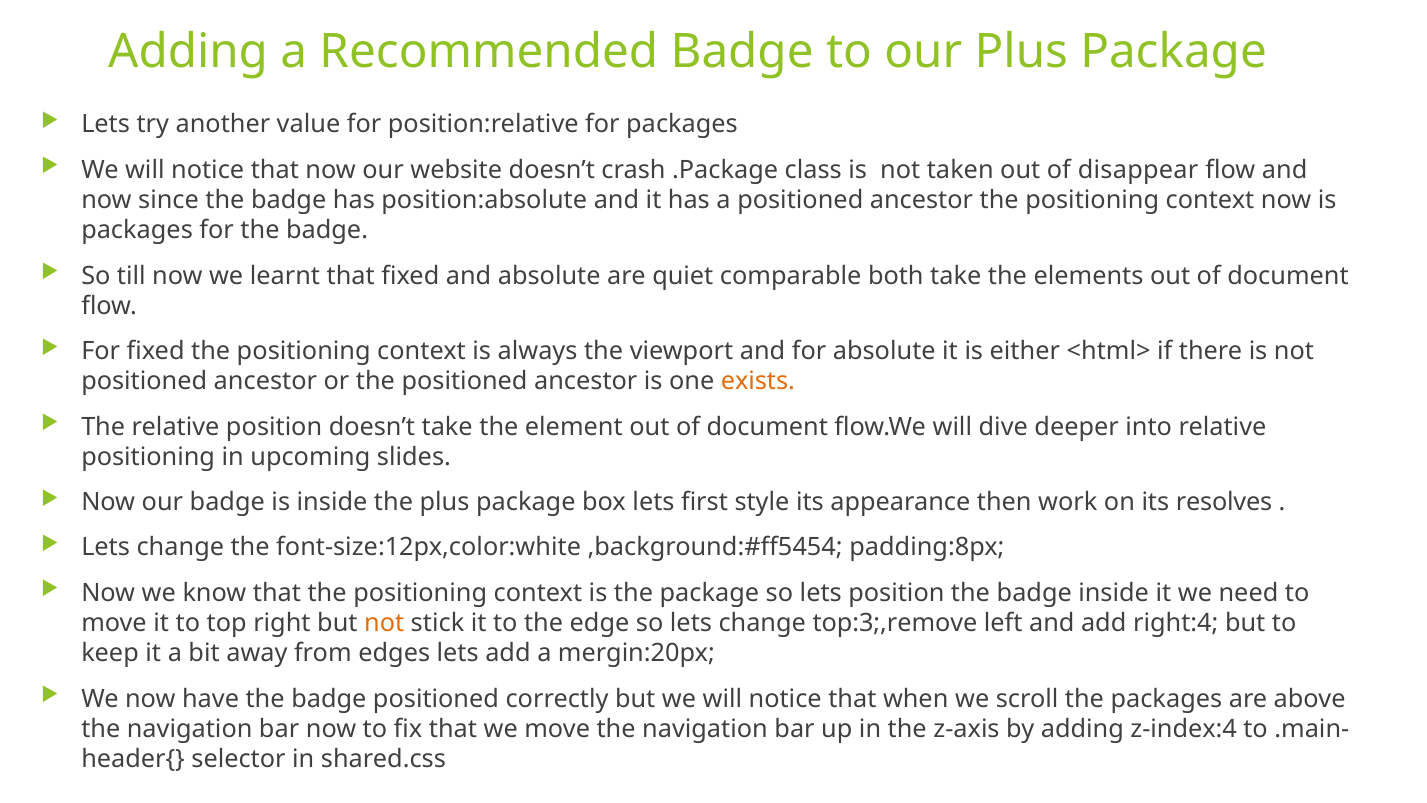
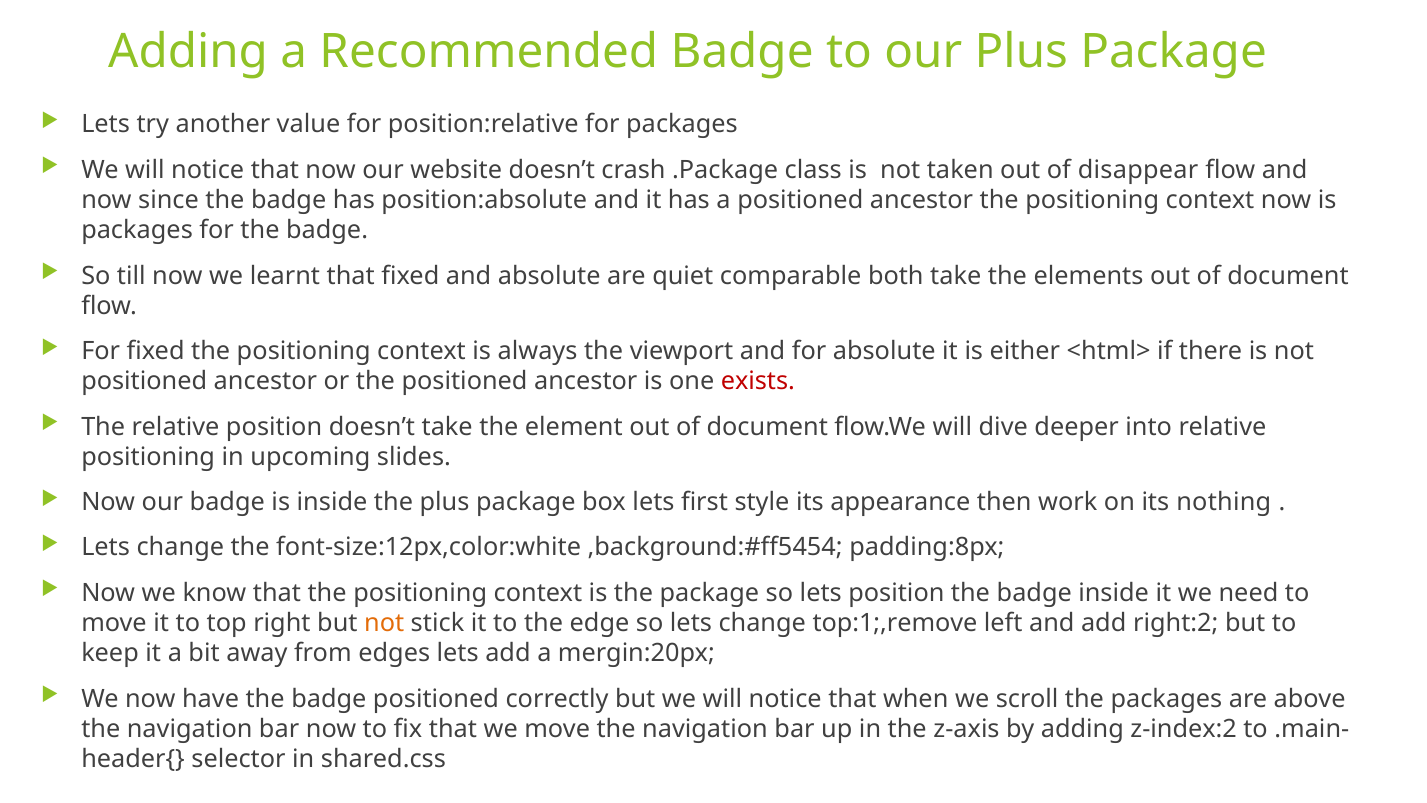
exists colour: orange -> red
resolves: resolves -> nothing
top:3;,remove: top:3;,remove -> top:1;,remove
right:4: right:4 -> right:2
z-index:4: z-index:4 -> z-index:2
